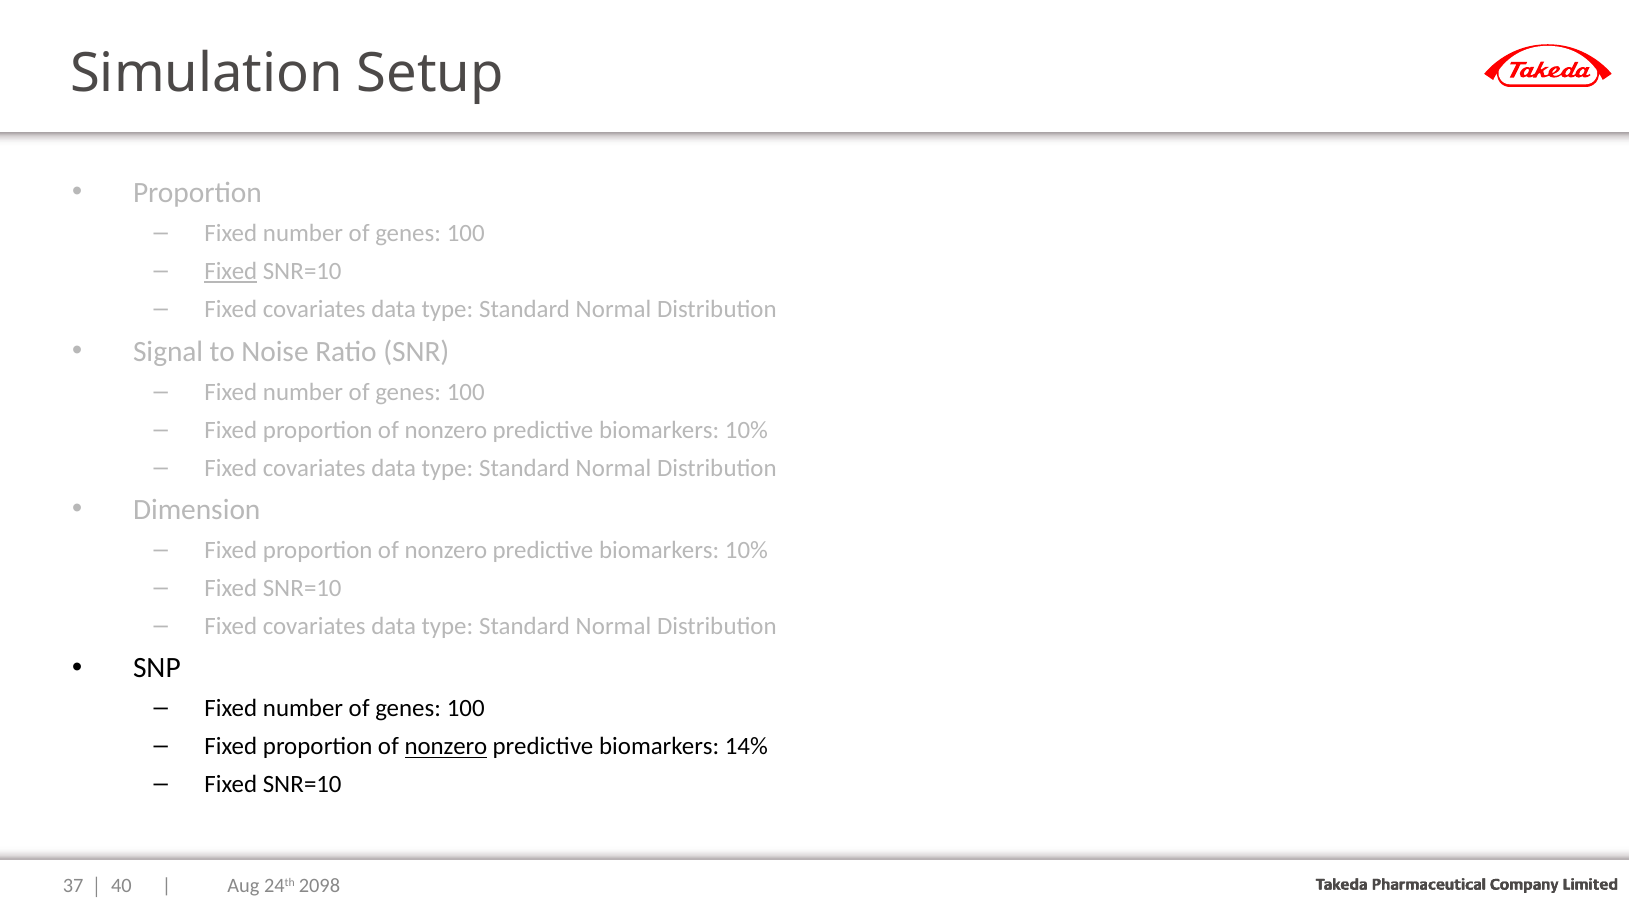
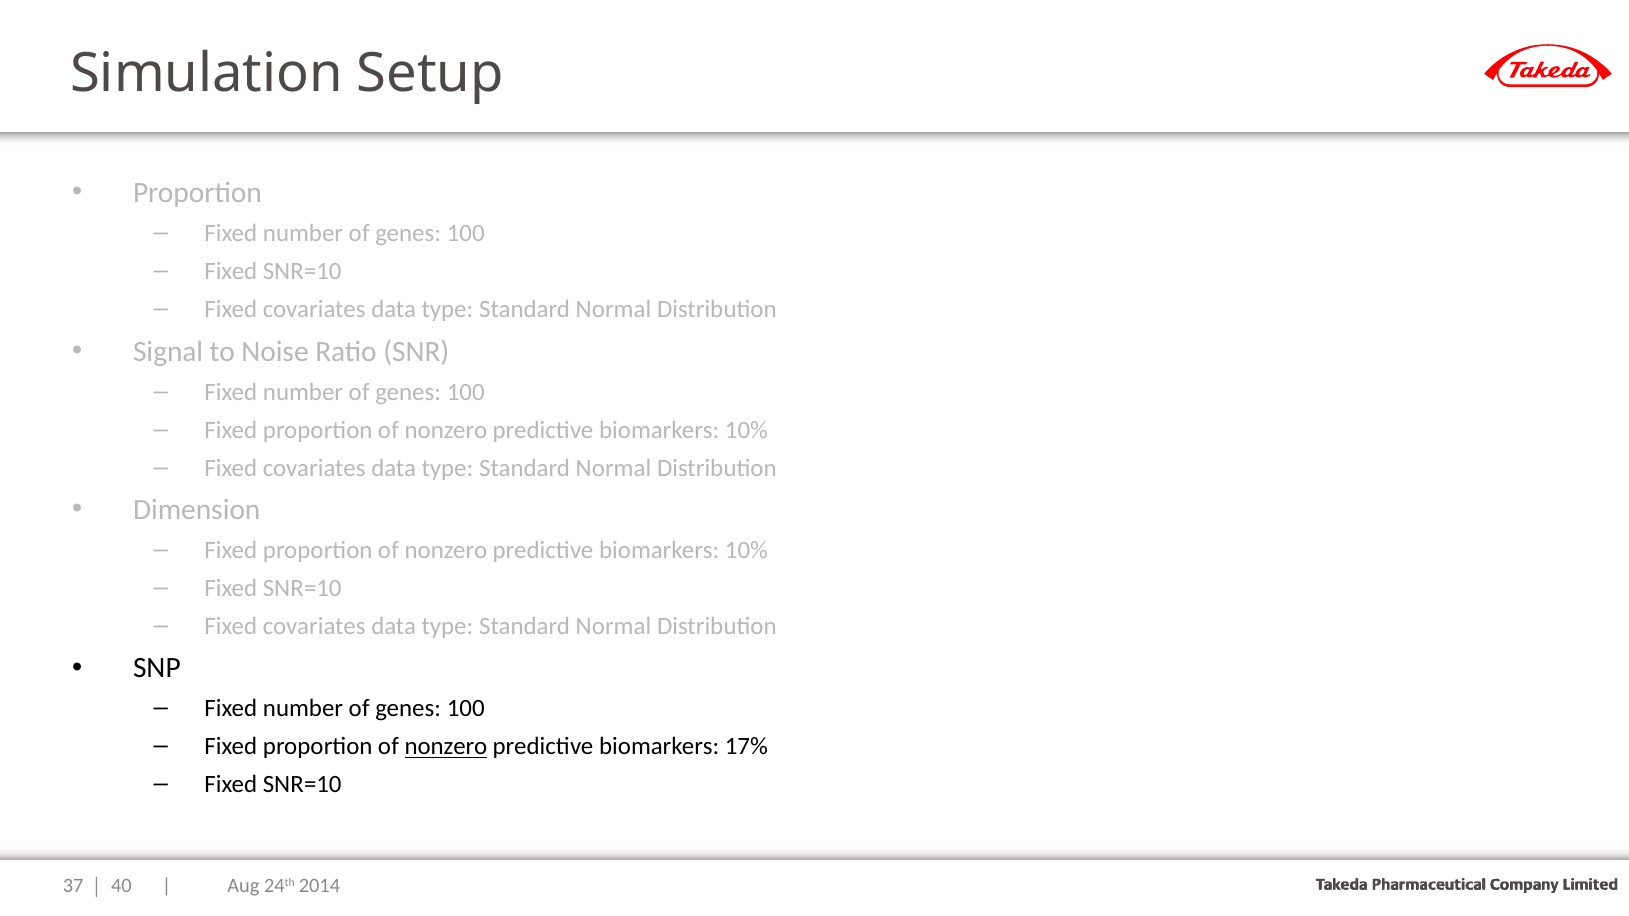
Fixed at (231, 272) underline: present -> none
14%: 14% -> 17%
2098: 2098 -> 2014
